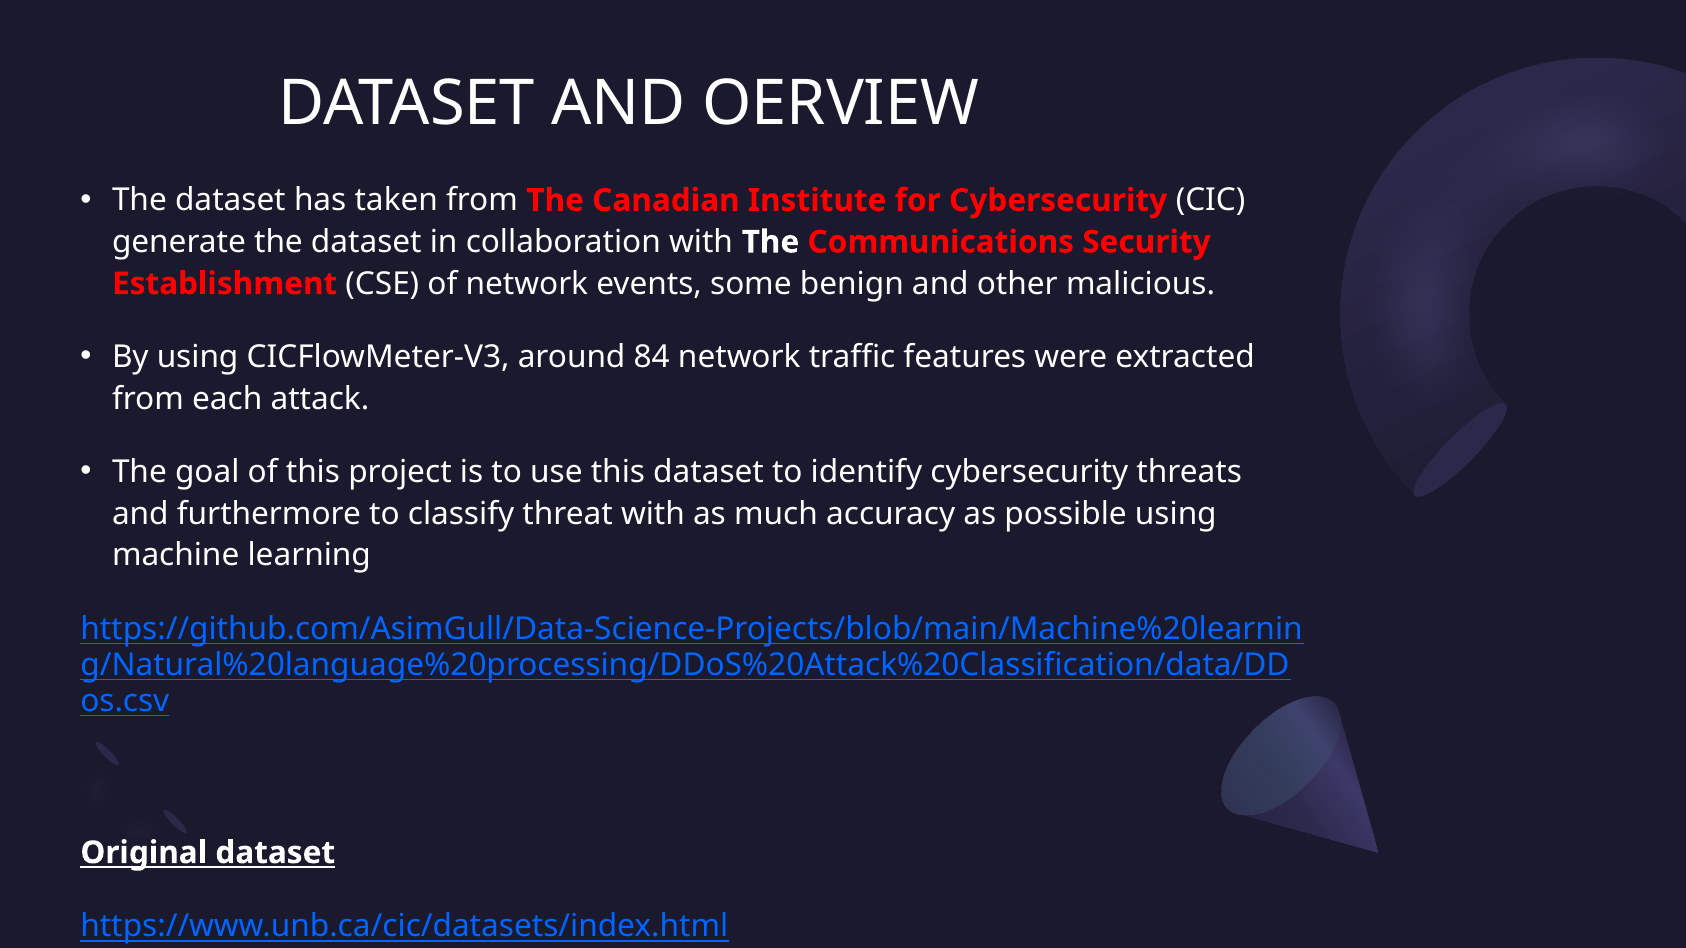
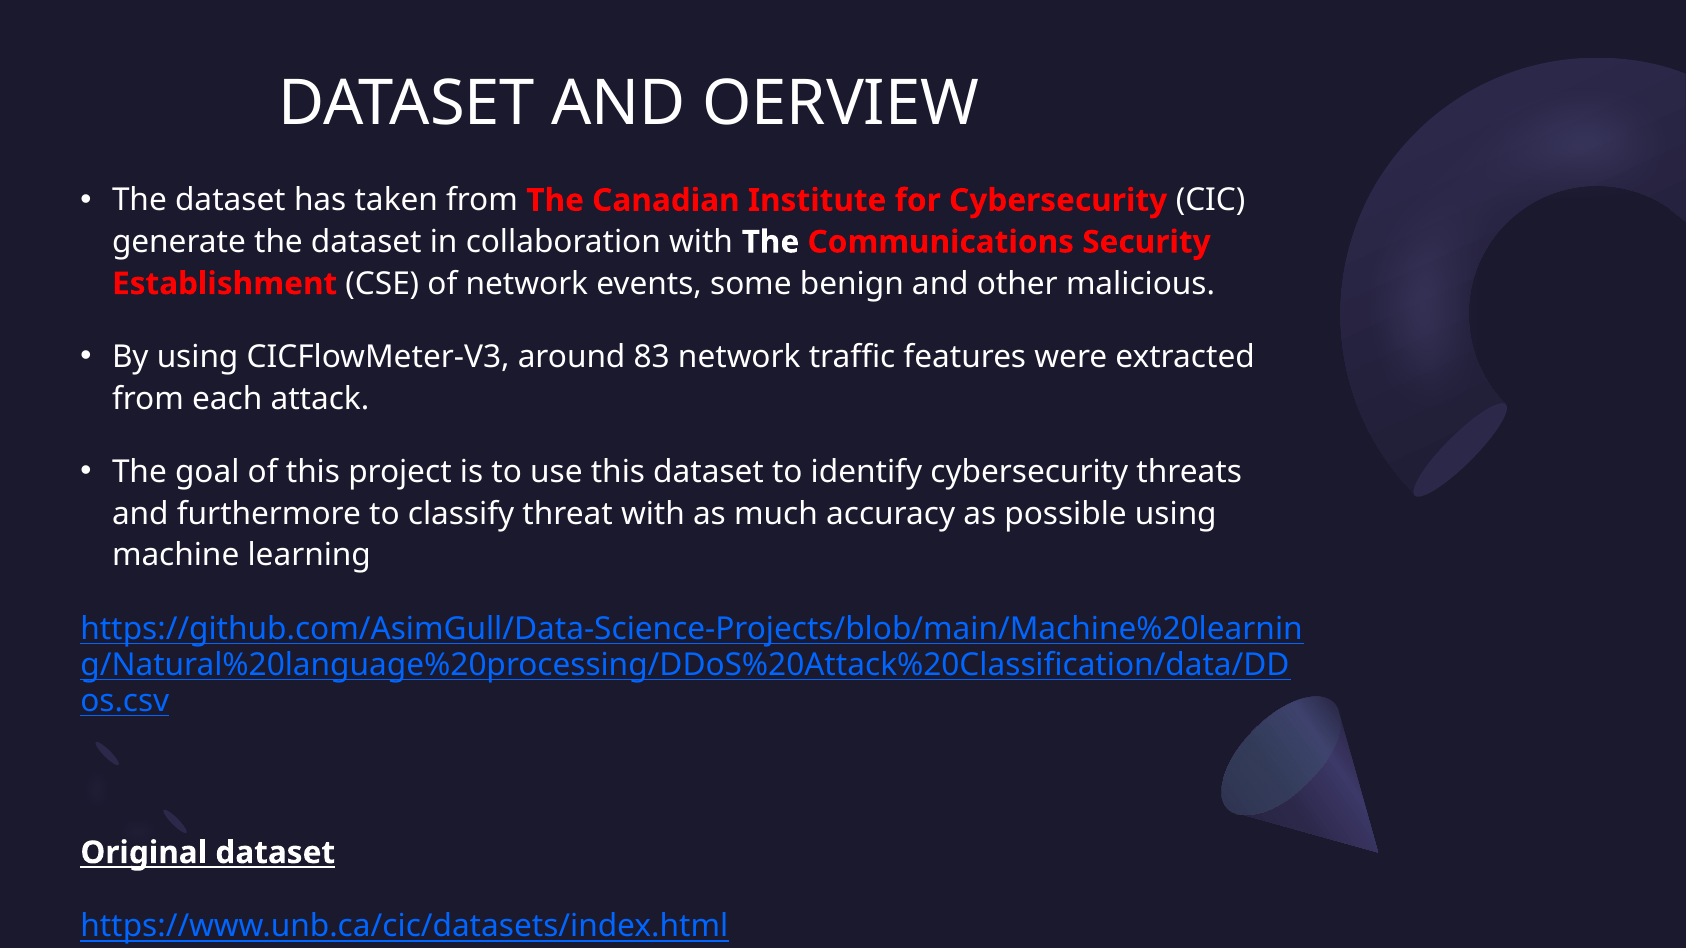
84: 84 -> 83
